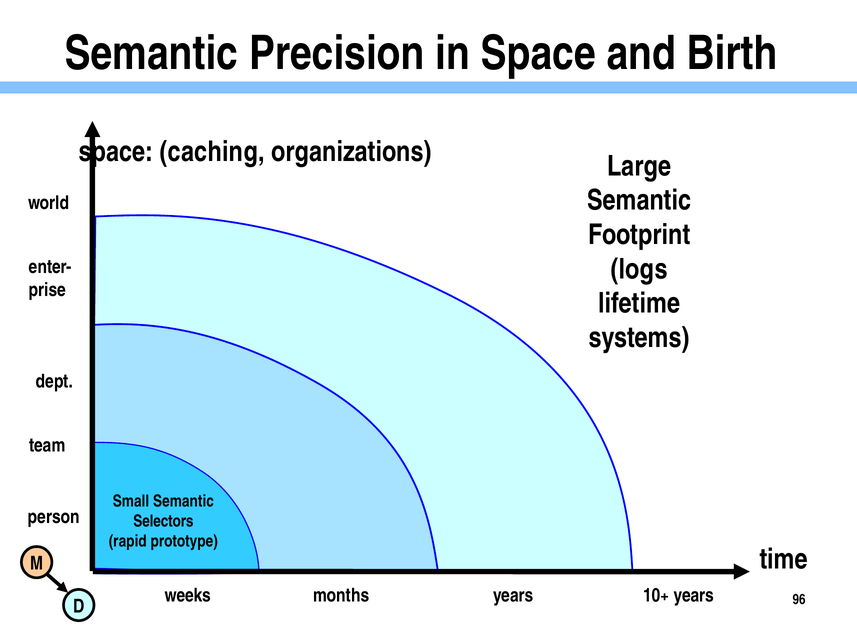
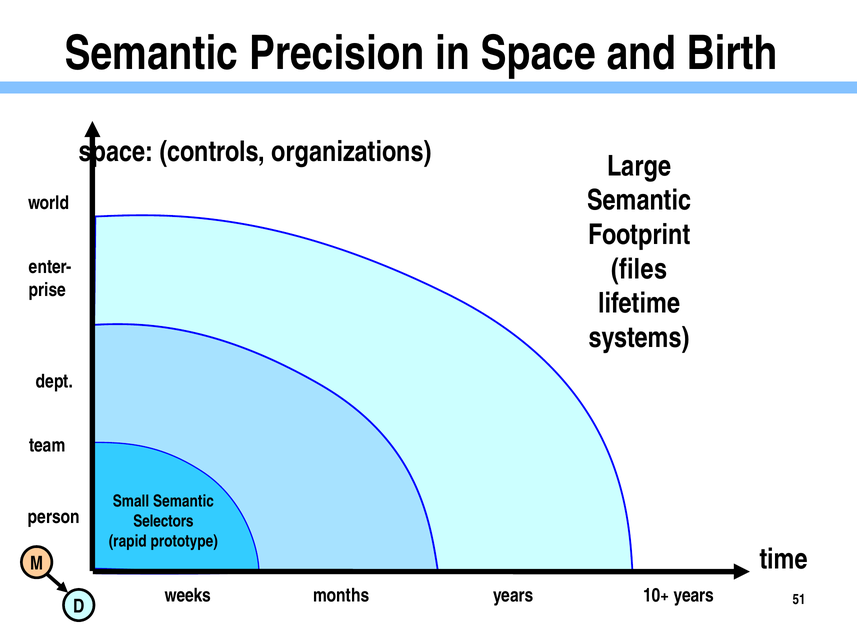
caching: caching -> controls
logs: logs -> files
96: 96 -> 51
